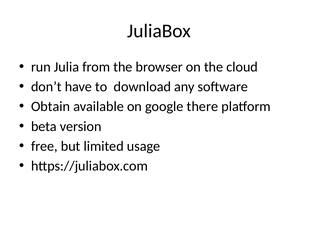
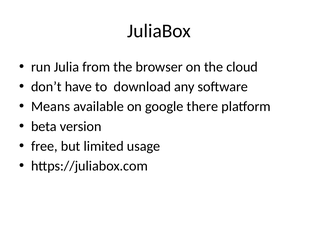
Obtain: Obtain -> Means
